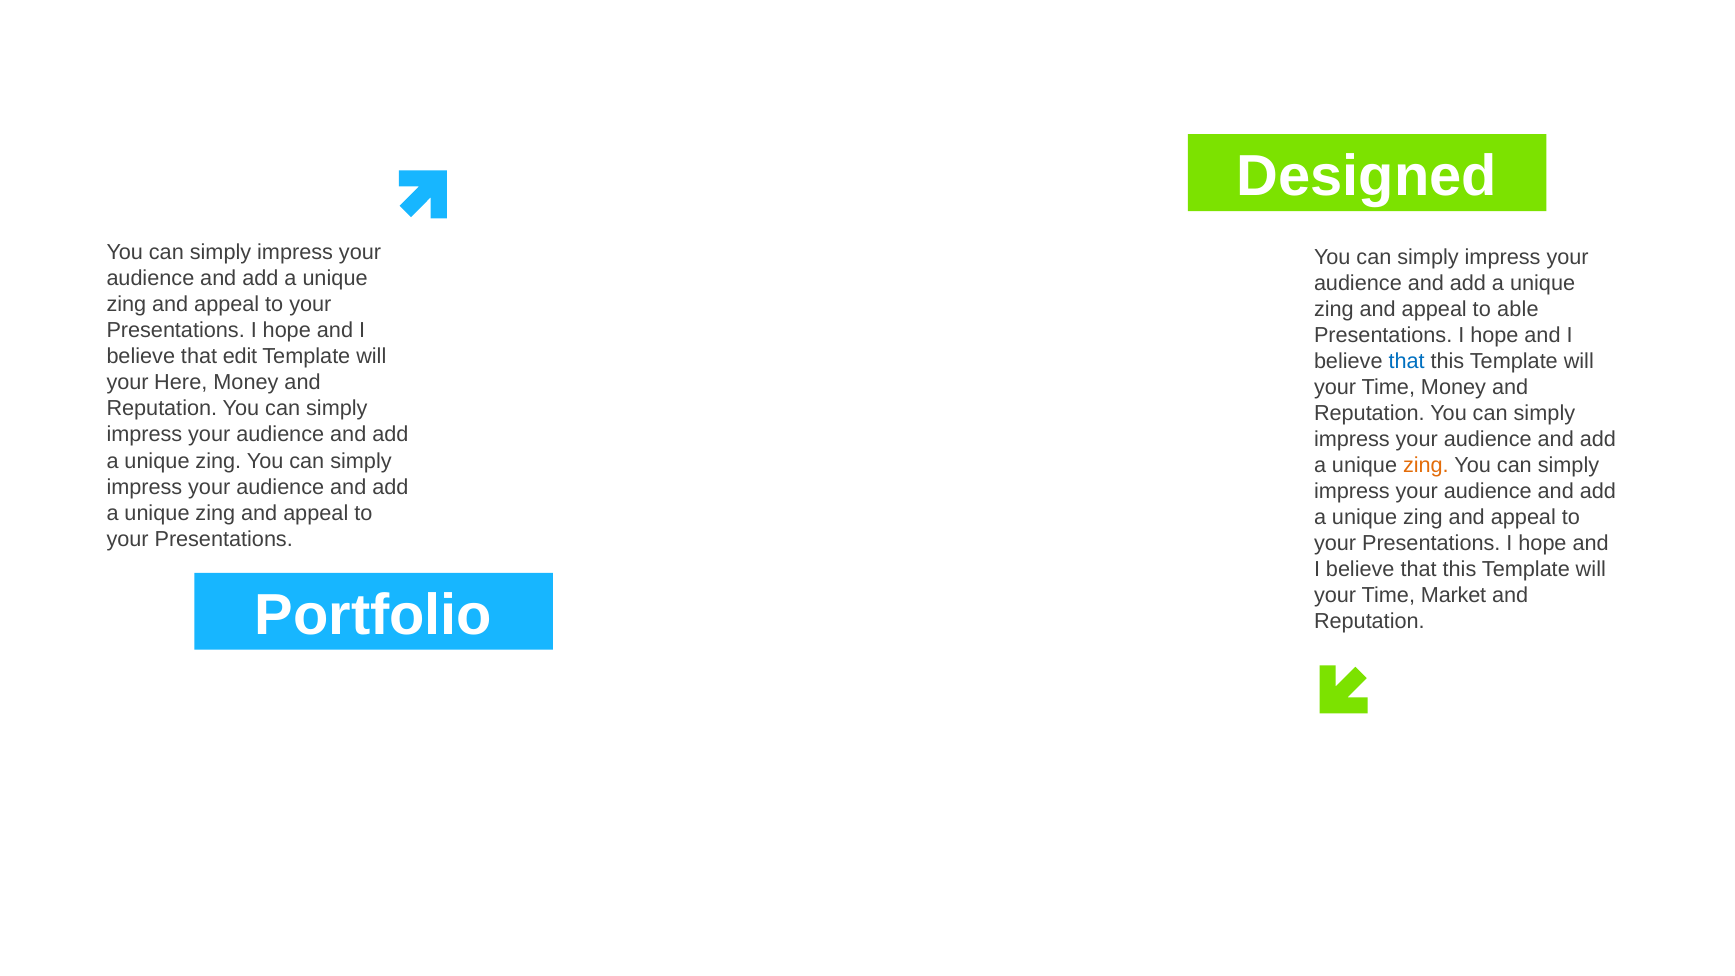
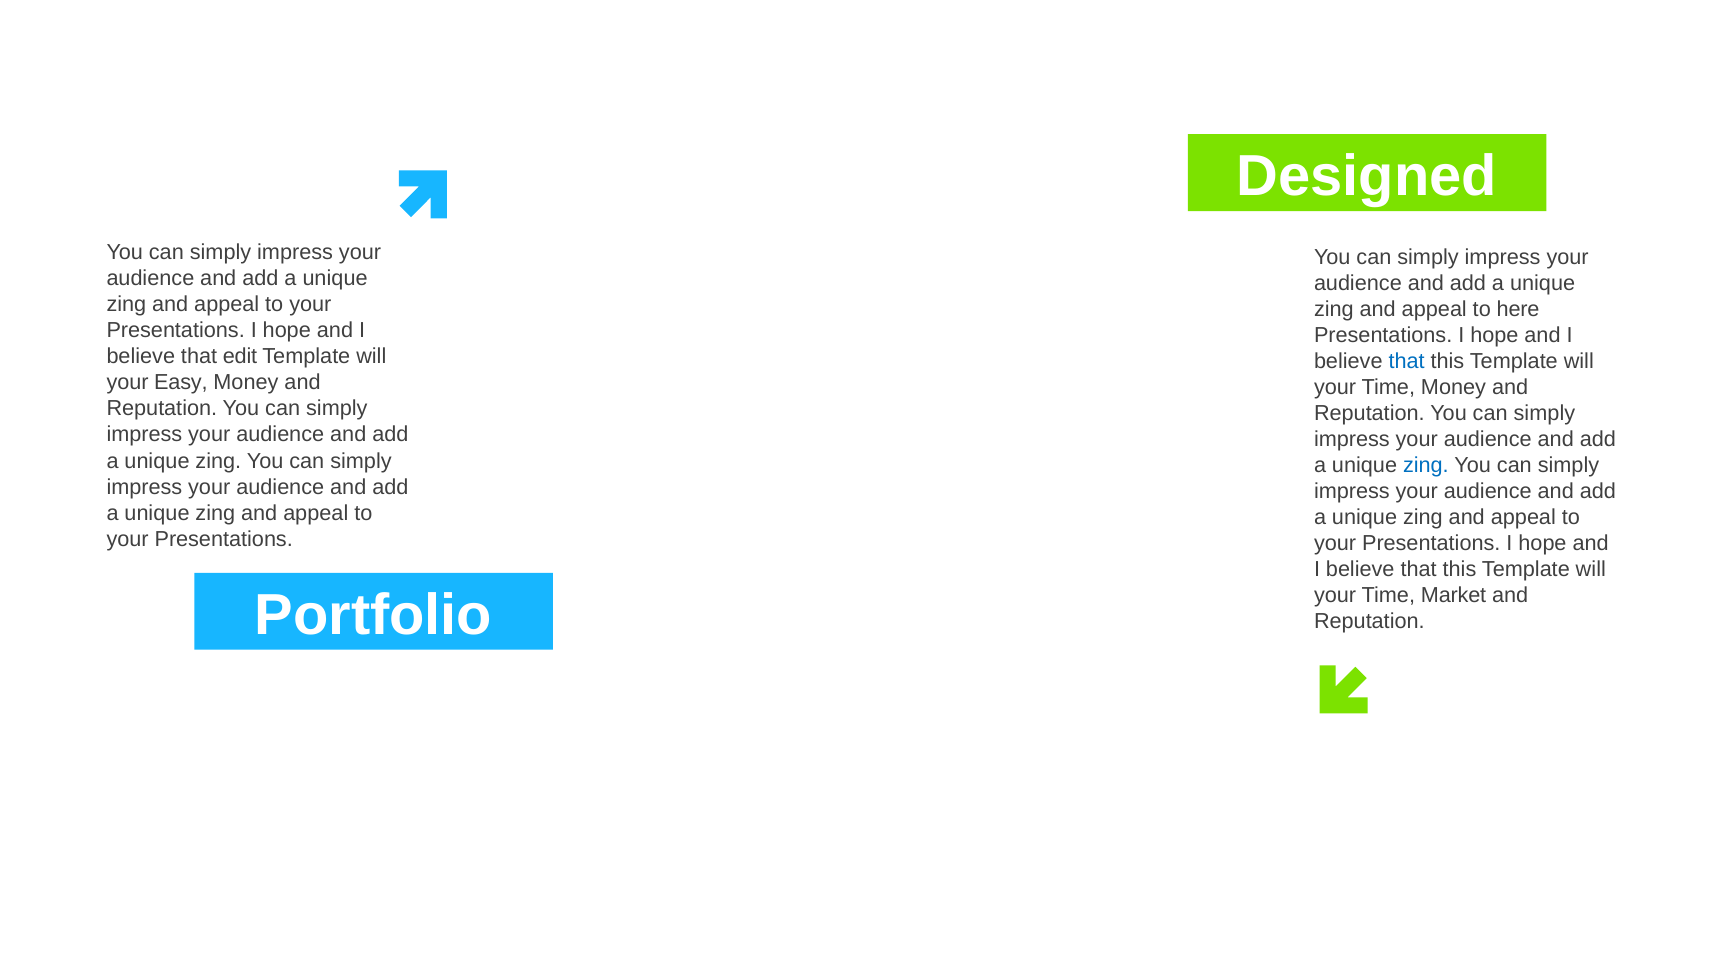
able: able -> here
Here: Here -> Easy
zing at (1426, 465) colour: orange -> blue
